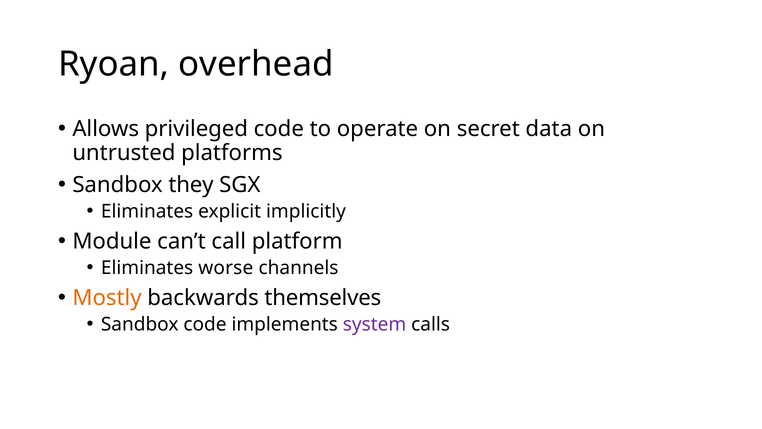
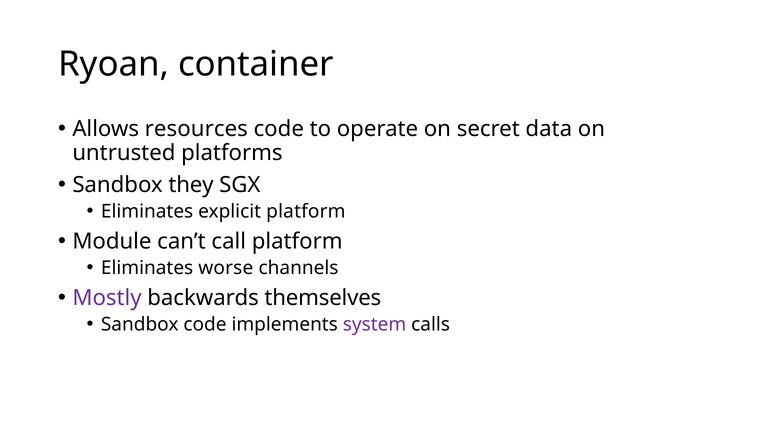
overhead: overhead -> container
privileged: privileged -> resources
explicit implicitly: implicitly -> platform
Mostly colour: orange -> purple
